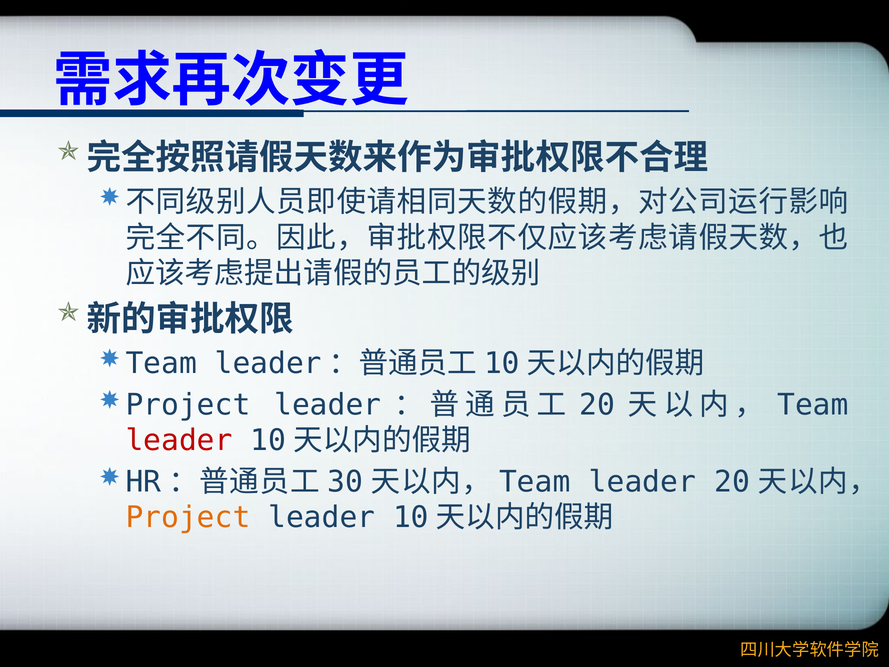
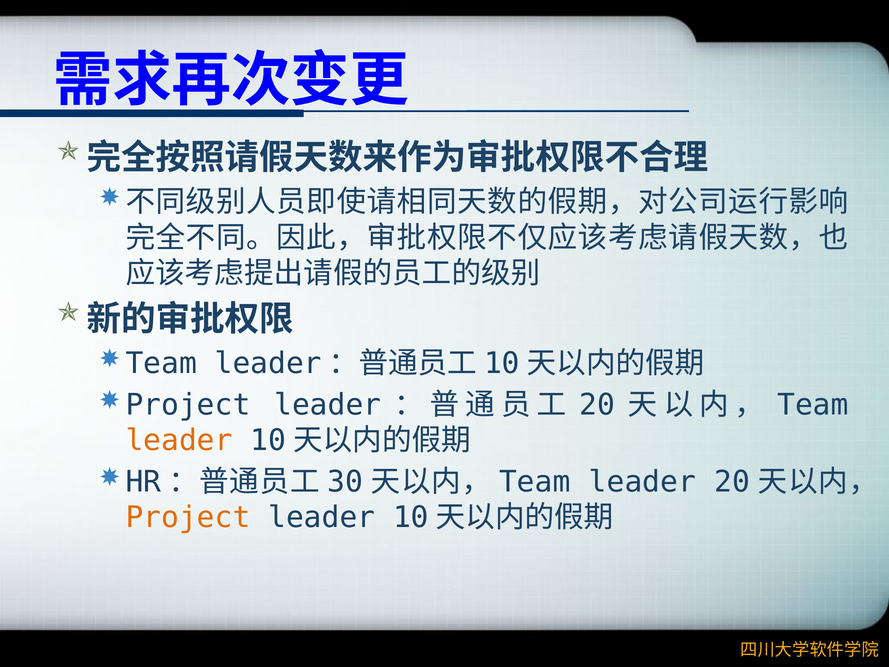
leader at (179, 440) colour: red -> orange
